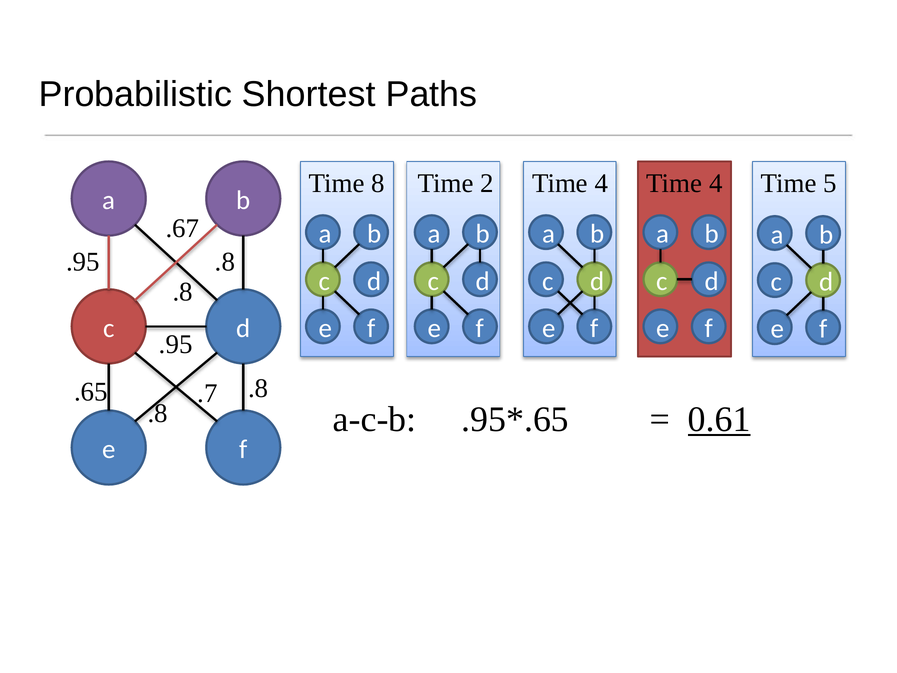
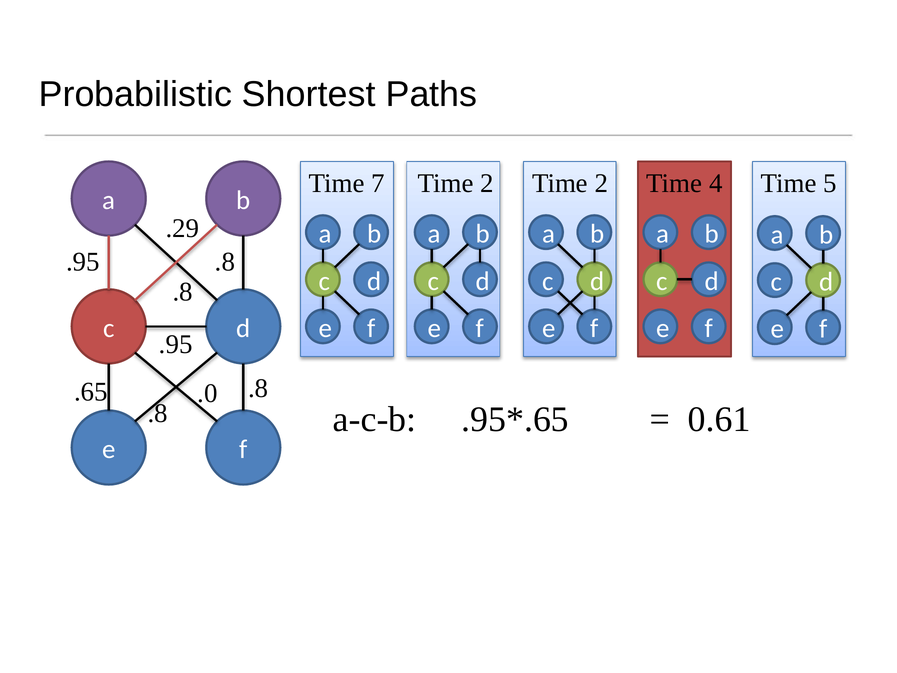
8: 8 -> 7
2 Time 4: 4 -> 2
.67: .67 -> .29
.7: .7 -> .0
0.61 underline: present -> none
